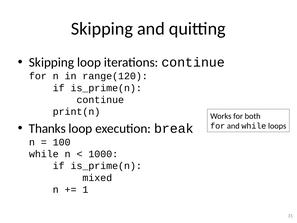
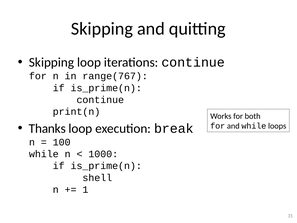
range(120: range(120 -> range(767
mixed: mixed -> shell
